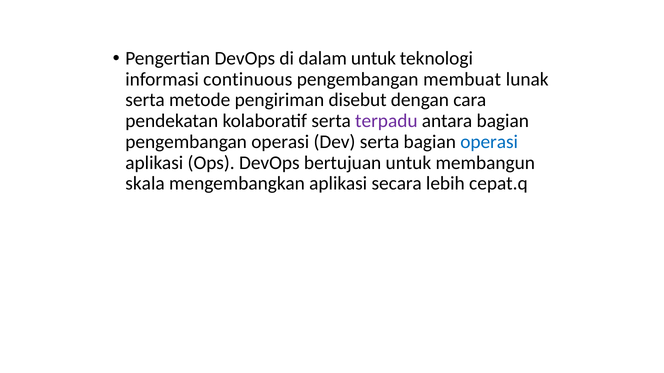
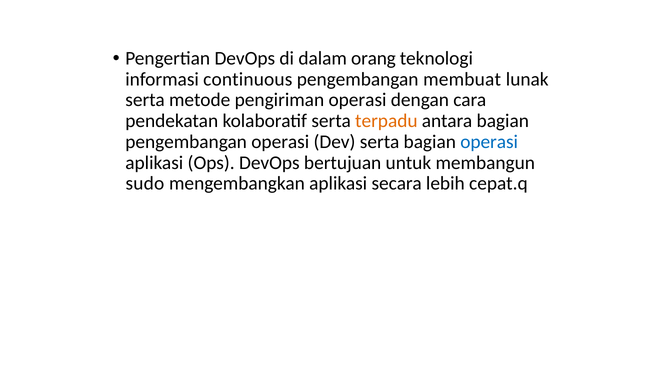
dalam untuk: untuk -> orang
pengiriman disebut: disebut -> operasi
terpadu colour: purple -> orange
skala: skala -> sudo
